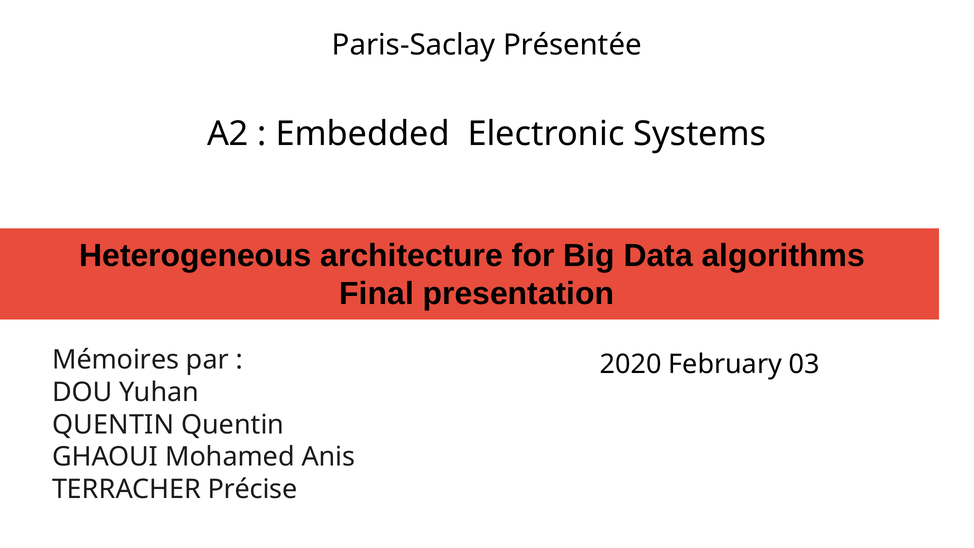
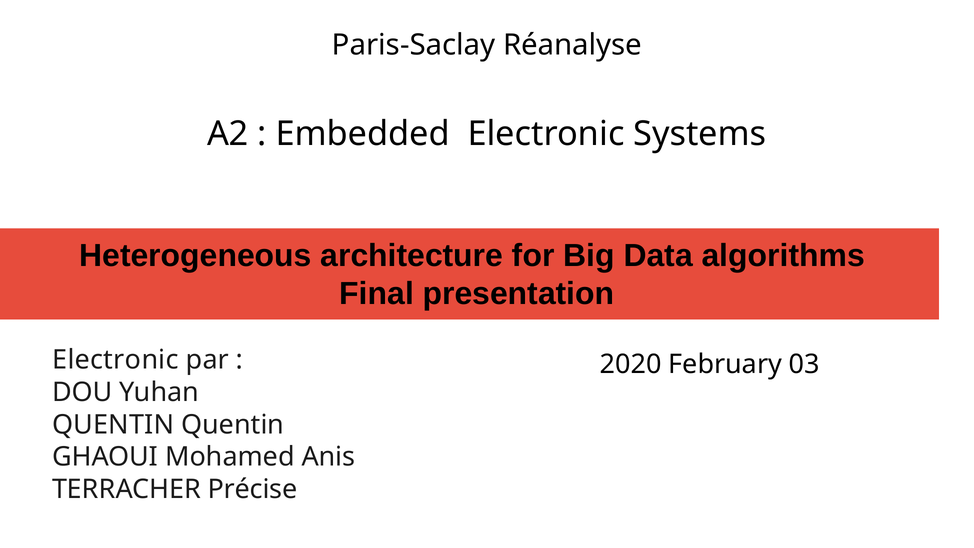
Présentée: Présentée -> Réanalyse
Mémoires at (116, 360): Mémoires -> Electronic
